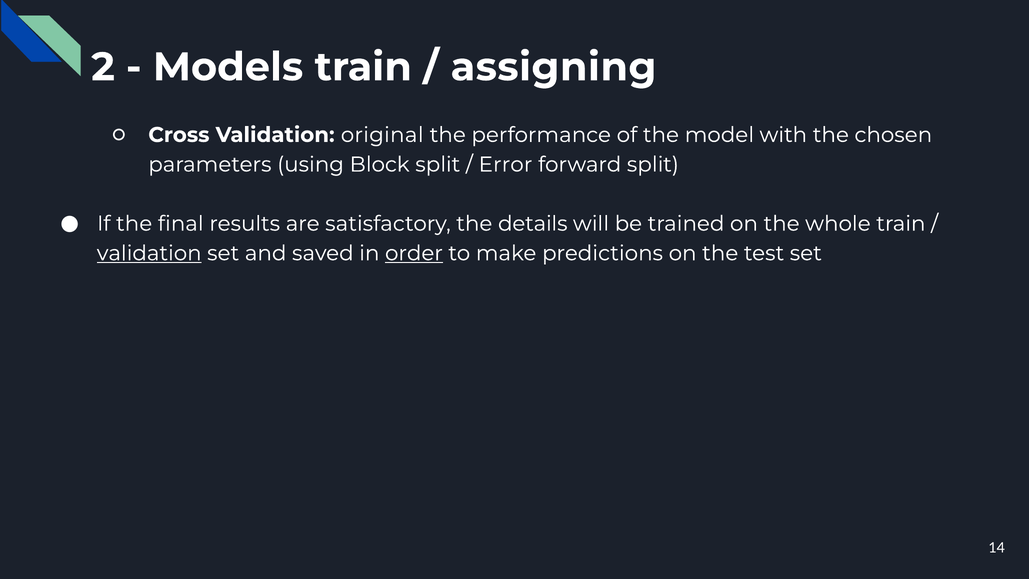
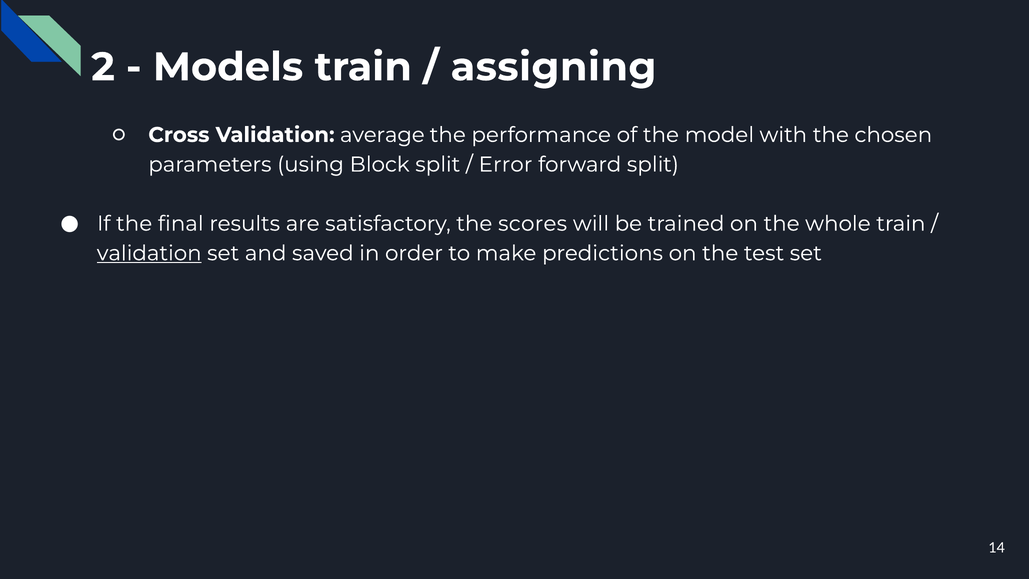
original: original -> average
details: details -> scores
order underline: present -> none
